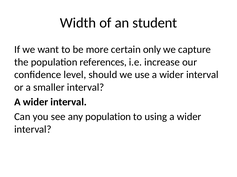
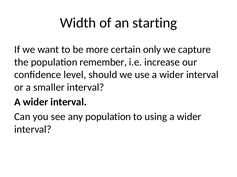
student: student -> starting
references: references -> remember
